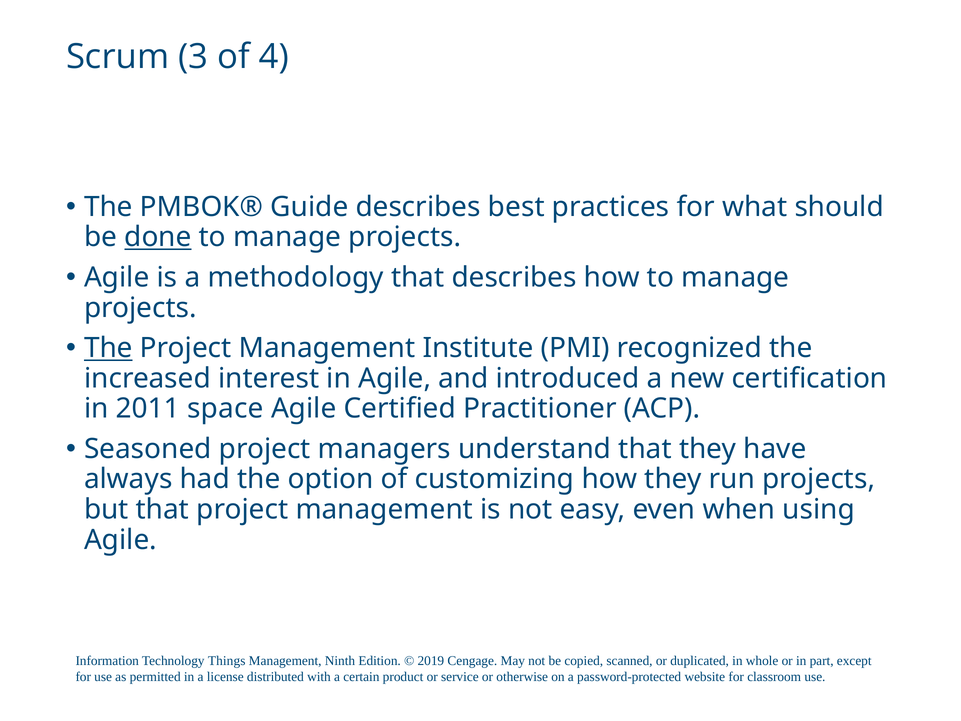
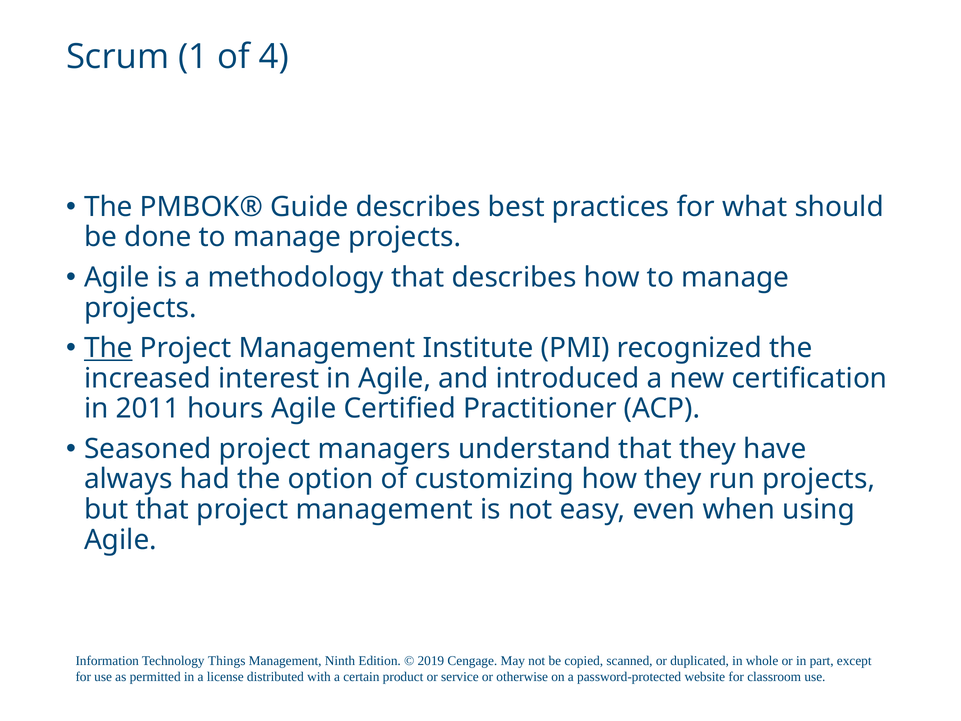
3: 3 -> 1
done underline: present -> none
space: space -> hours
